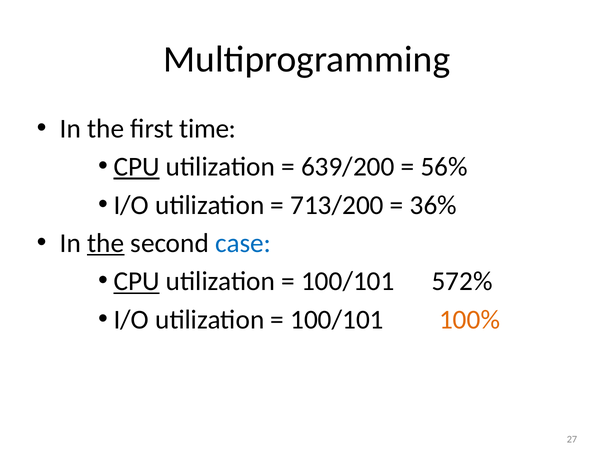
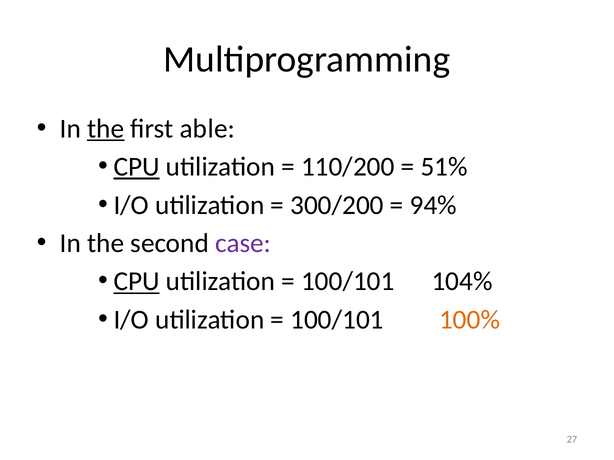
the at (106, 129) underline: none -> present
time: time -> able
639/200: 639/200 -> 110/200
56%: 56% -> 51%
713/200: 713/200 -> 300/200
36%: 36% -> 94%
the at (106, 243) underline: present -> none
case colour: blue -> purple
572%: 572% -> 104%
